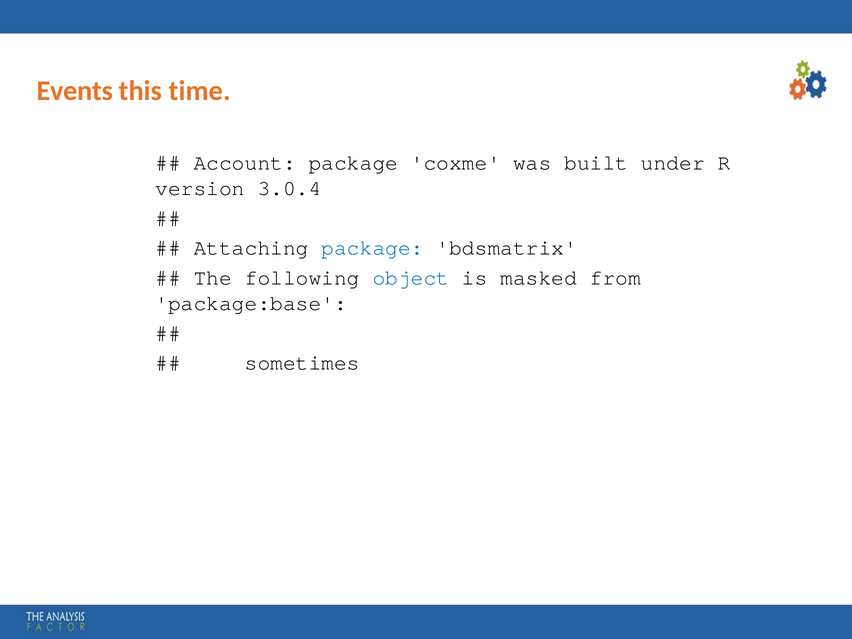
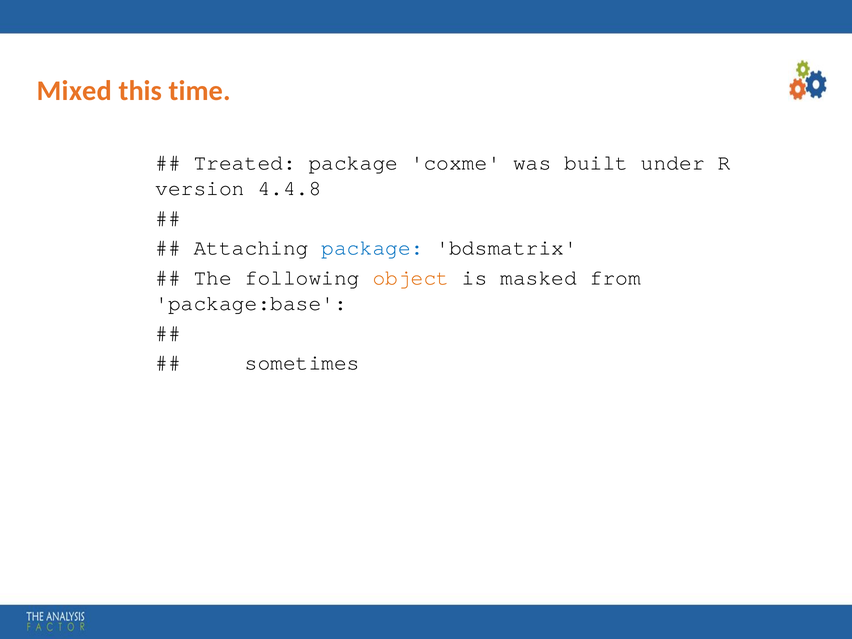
Events: Events -> Mixed
Account: Account -> Treated
3.0.4: 3.0.4 -> 4.4.8
object colour: blue -> orange
